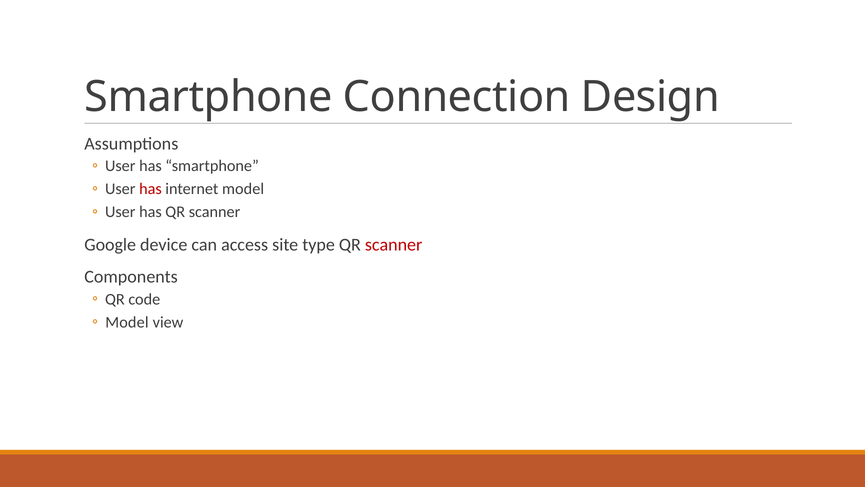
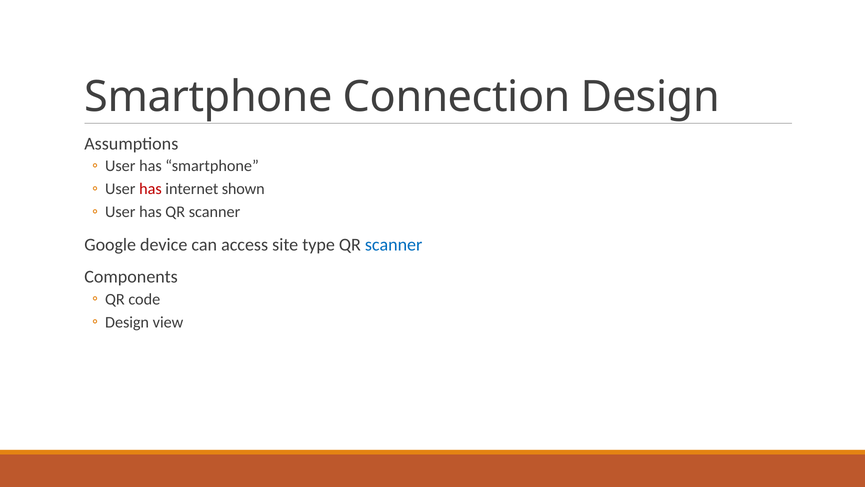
internet model: model -> shown
scanner at (394, 245) colour: red -> blue
Model at (127, 322): Model -> Design
